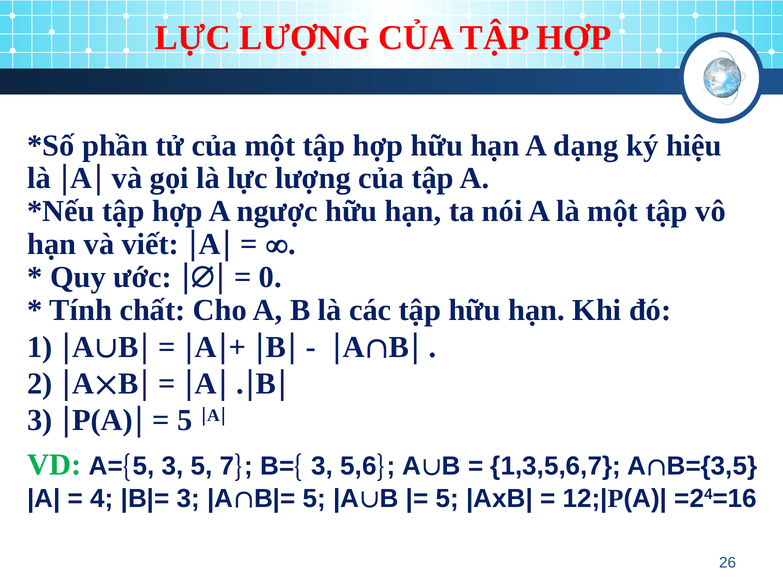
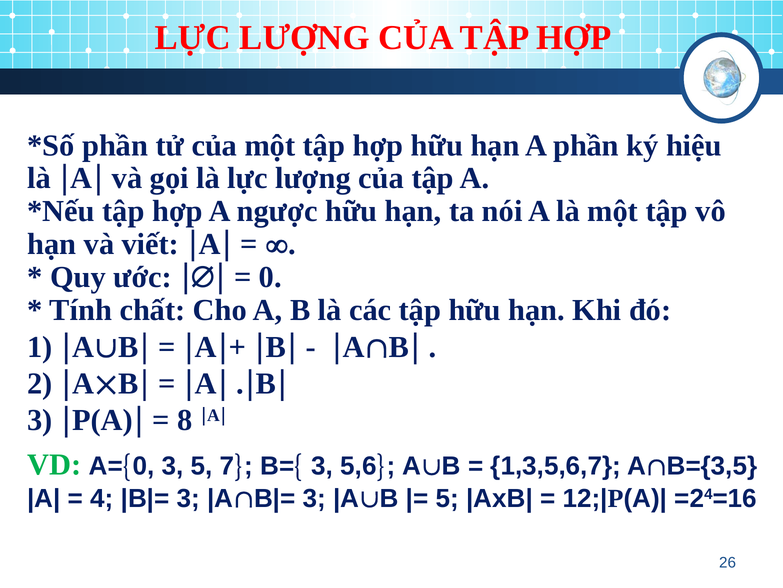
A dạng: dạng -> phần
5 at (185, 420): 5 -> 8
5 at (144, 466): 5 -> 0
5 at (314, 498): 5 -> 3
